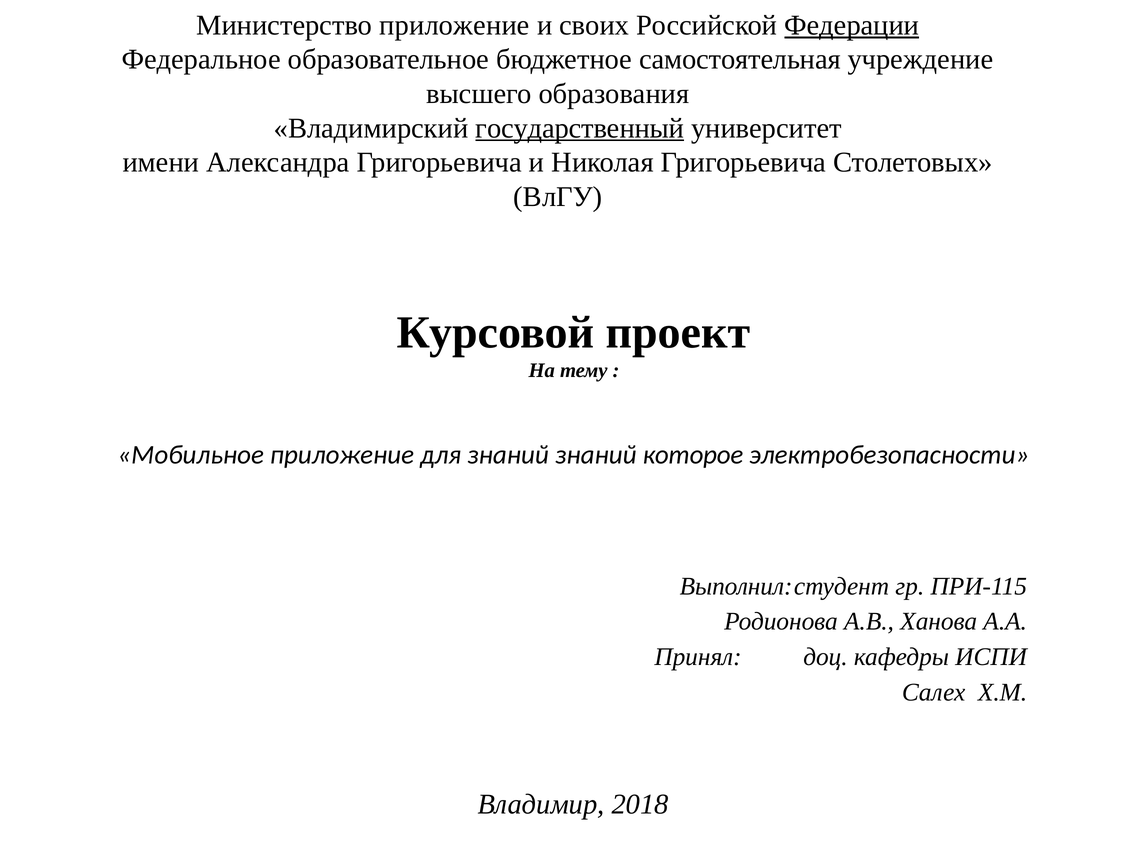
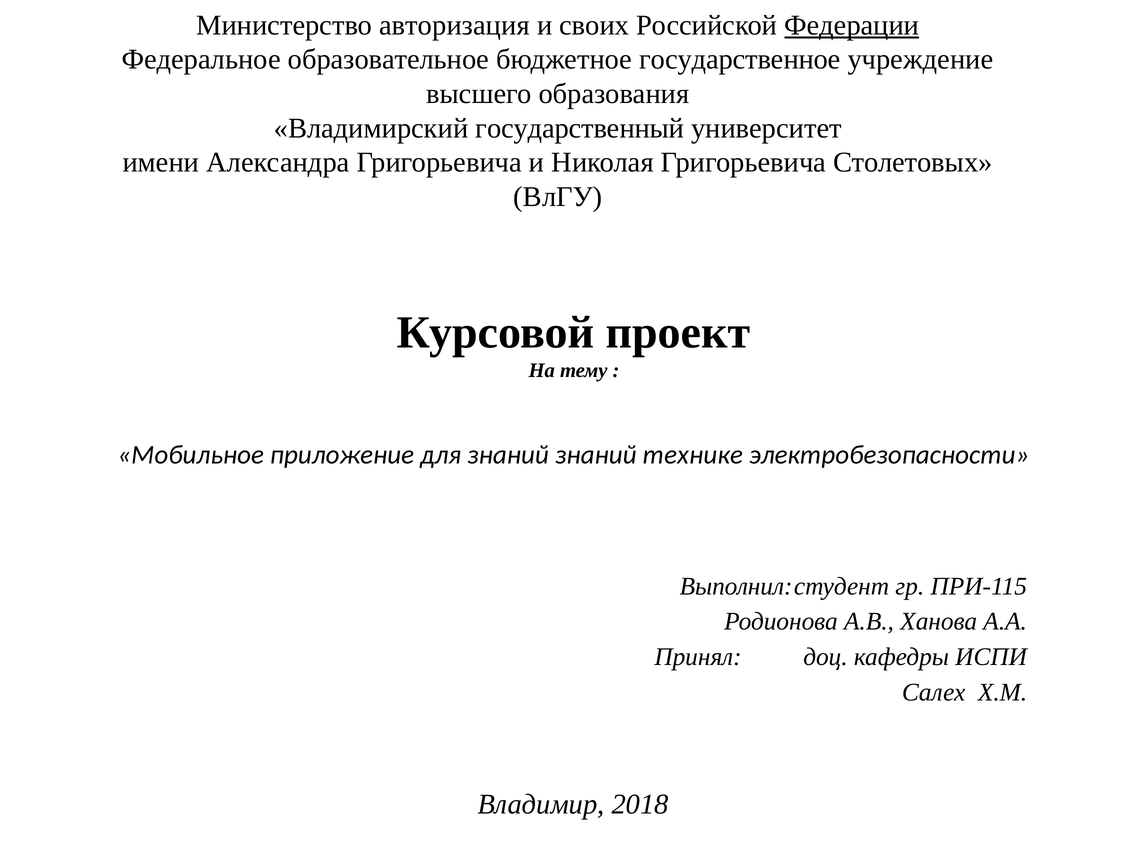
Министерство приложение: приложение -> авторизация
самостоятельная: самостоятельная -> государственное
государственный underline: present -> none
которое: которое -> технике
